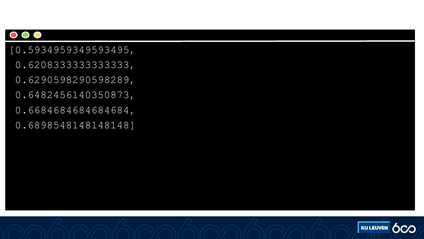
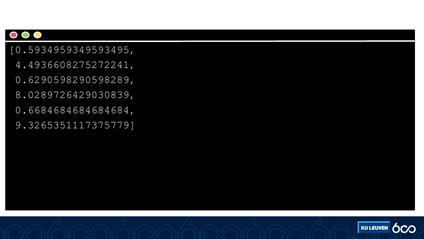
0.6208333333333333: 0.6208333333333333 -> 4.4936608275272241
0.6482456140350873: 0.6482456140350873 -> 8.0289726429030839
0.6898548148148148: 0.6898548148148148 -> 9.3265351117375779
